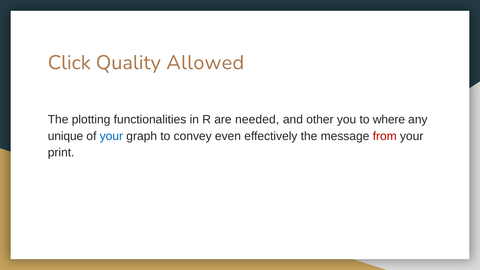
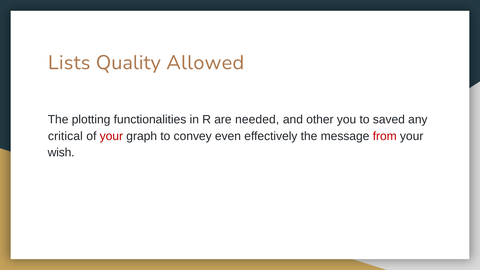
Click: Click -> Lists
where: where -> saved
unique: unique -> critical
your at (111, 136) colour: blue -> red
print: print -> wish
